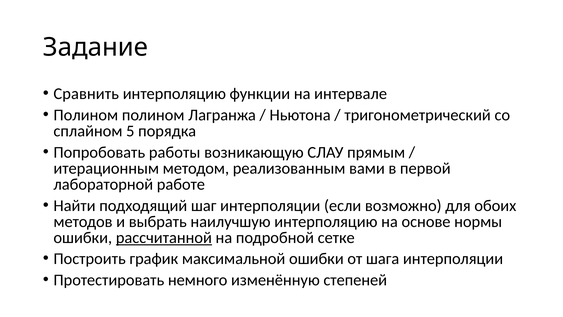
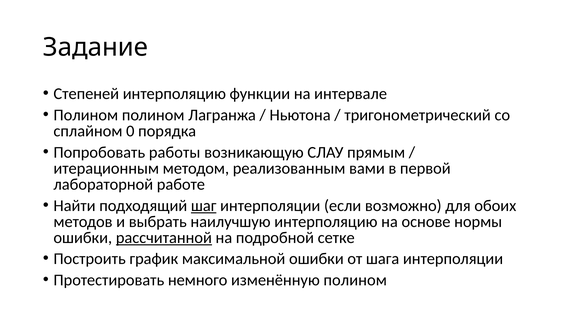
Сравнить: Сравнить -> Степеней
5: 5 -> 0
шаг underline: none -> present
изменённую степеней: степеней -> полином
